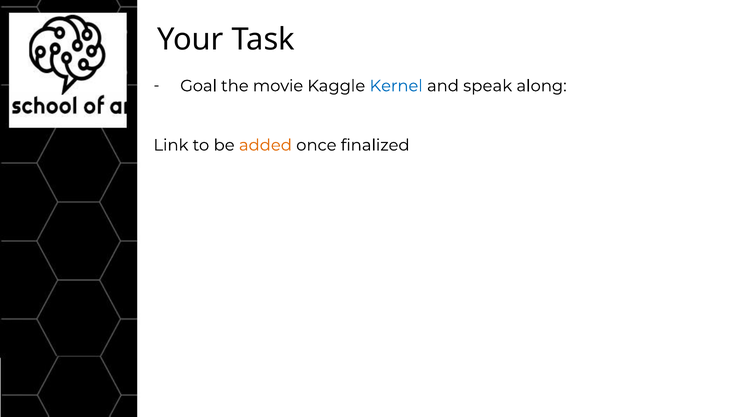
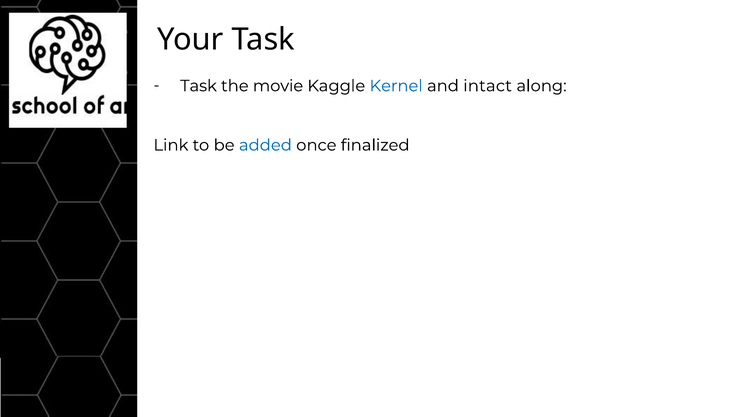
Goal at (199, 86): Goal -> Task
speak: speak -> intact
added colour: orange -> blue
